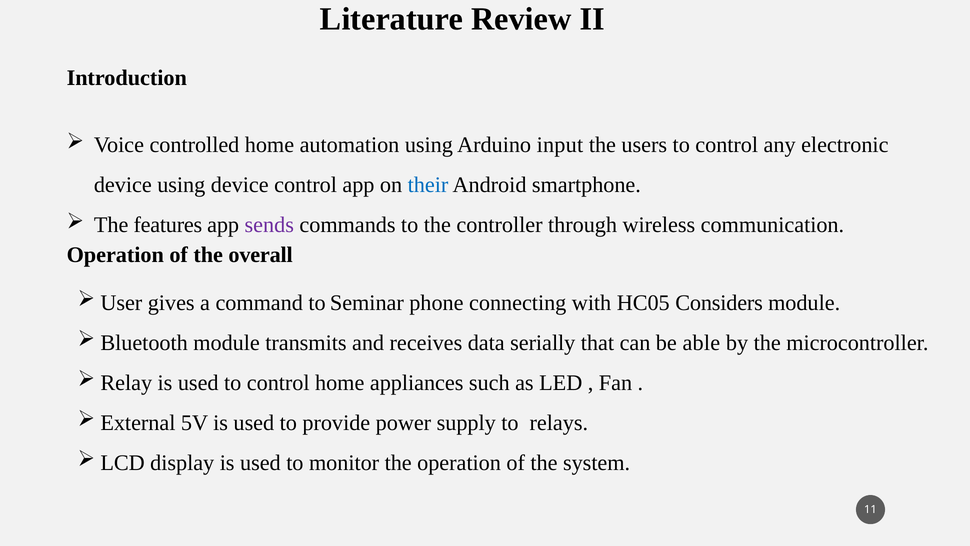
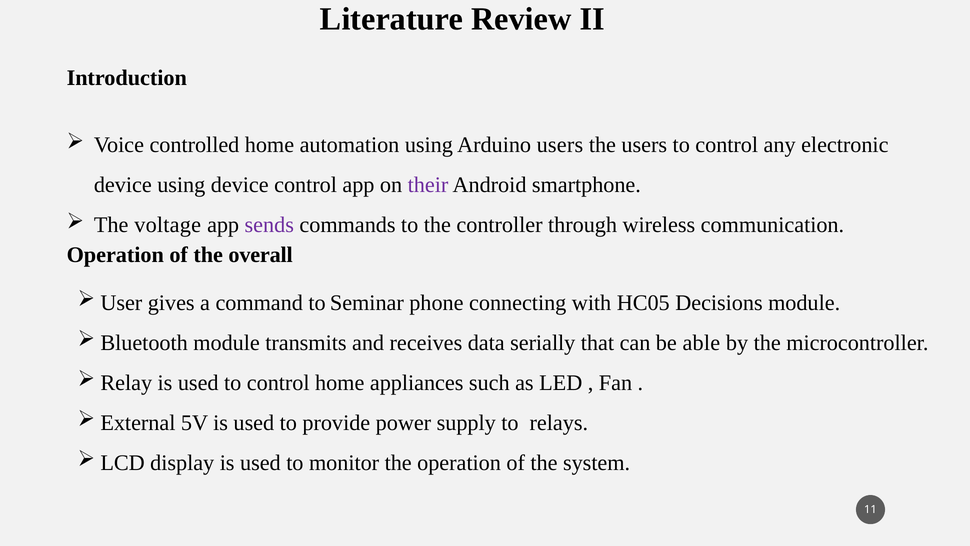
Arduino input: input -> users
their colour: blue -> purple
features: features -> voltage
Considers: Considers -> Decisions
